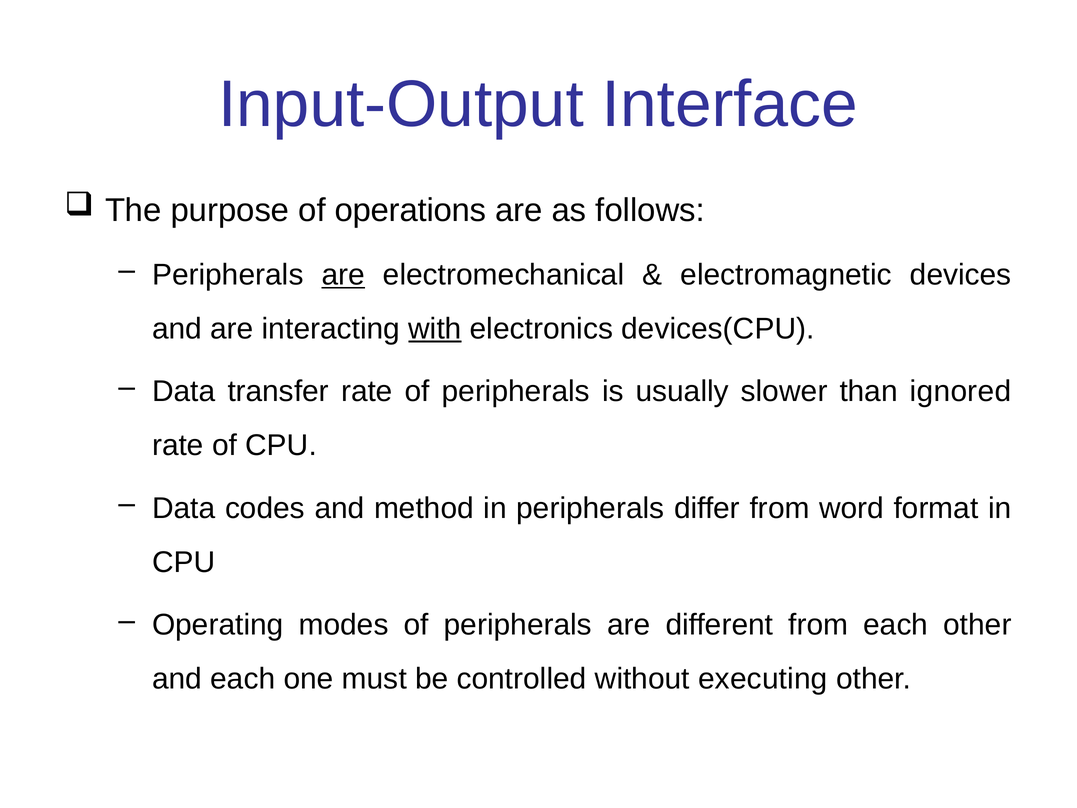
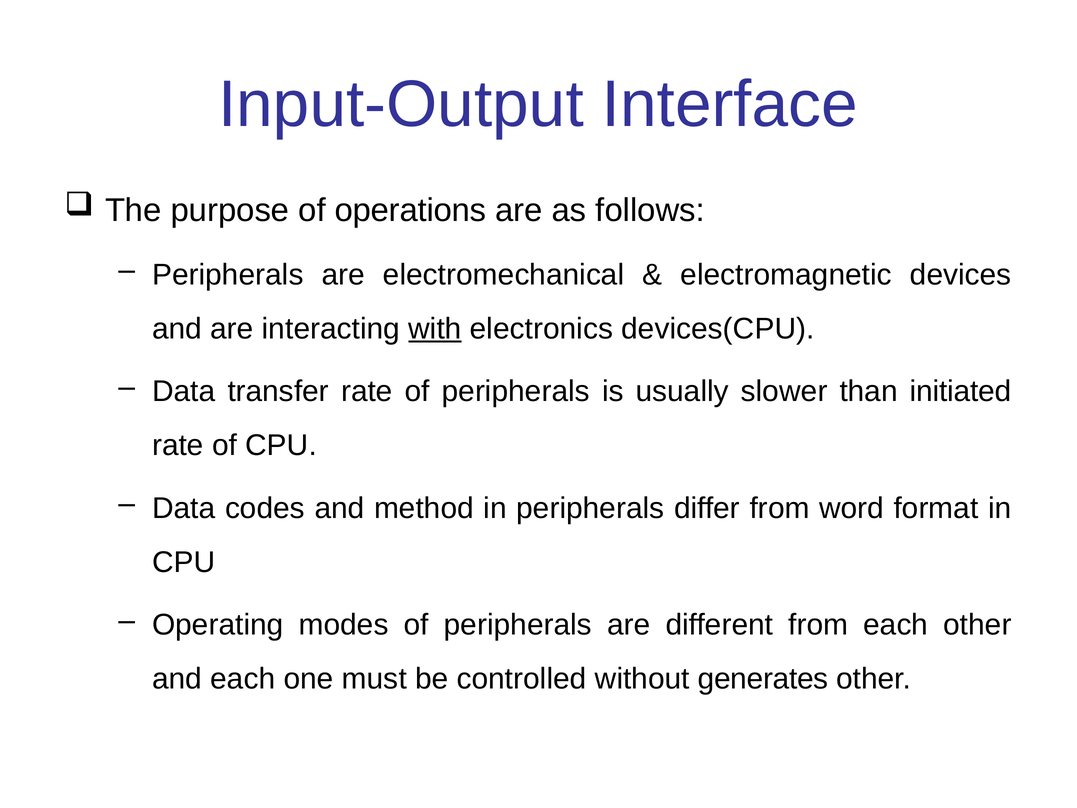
are at (343, 275) underline: present -> none
ignored: ignored -> initiated
executing: executing -> generates
